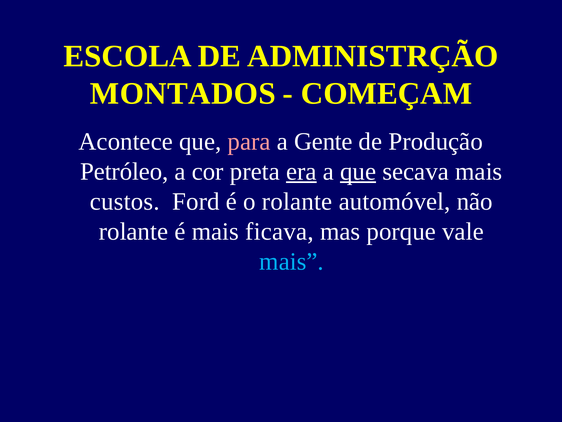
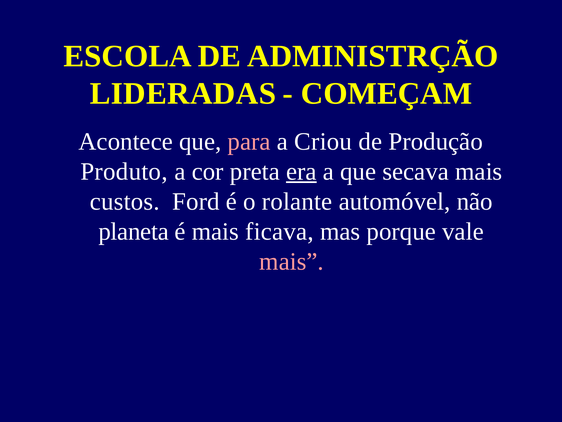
MONTADOS: MONTADOS -> LIDERADAS
Gente: Gente -> Criou
Petróleo: Petróleo -> Produto
que at (358, 171) underline: present -> none
rolante at (133, 231): rolante -> planeta
mais at (291, 261) colour: light blue -> pink
